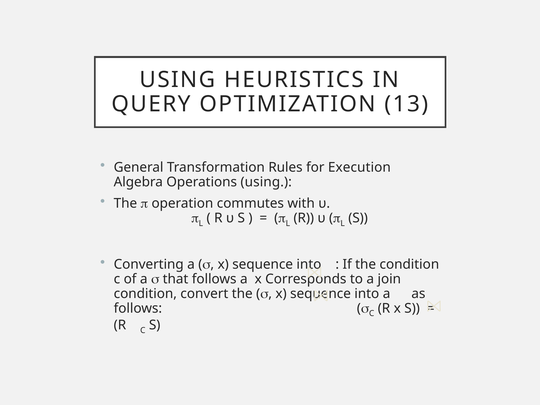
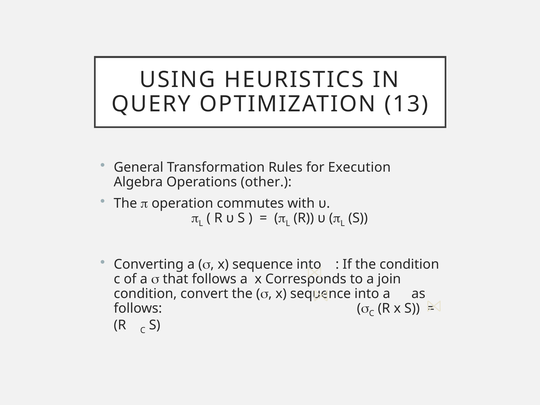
Operations using: using -> other
